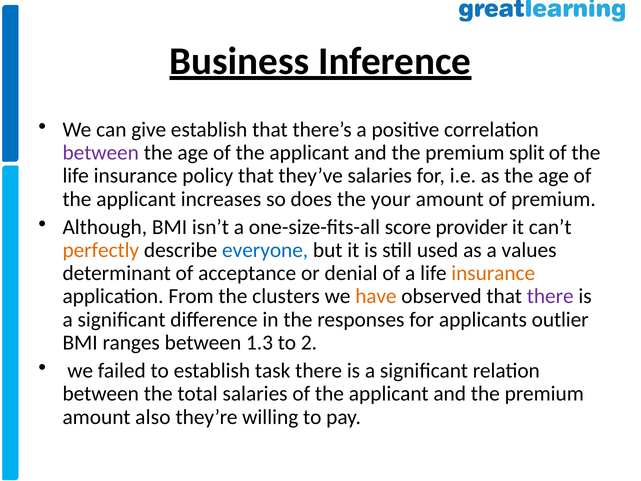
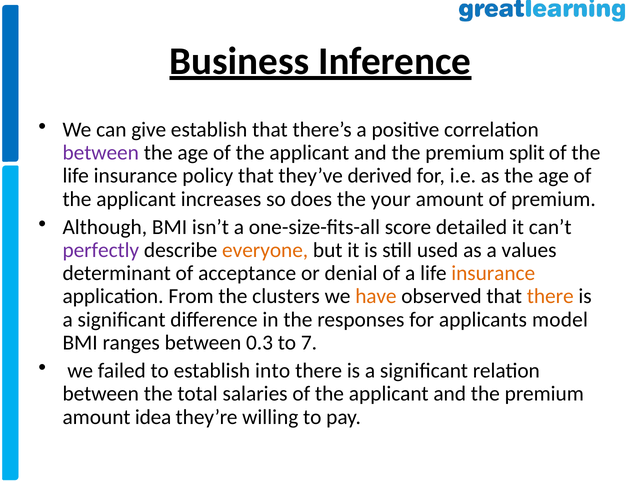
they’ve salaries: salaries -> derived
provider: provider -> detailed
perfectly colour: orange -> purple
everyone colour: blue -> orange
there at (550, 296) colour: purple -> orange
outlier: outlier -> model
1.3: 1.3 -> 0.3
2: 2 -> 7
task: task -> into
also: also -> idea
